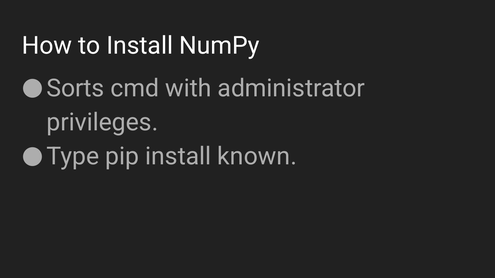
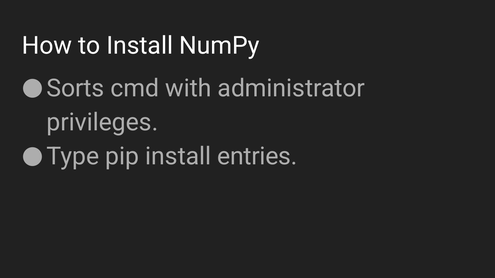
known: known -> entries
